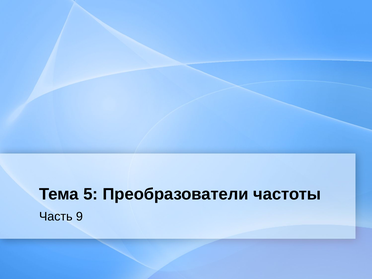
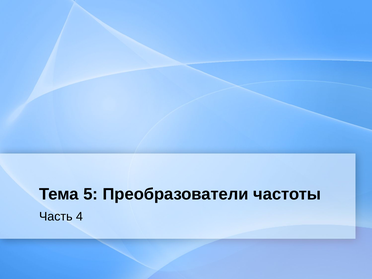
9: 9 -> 4
